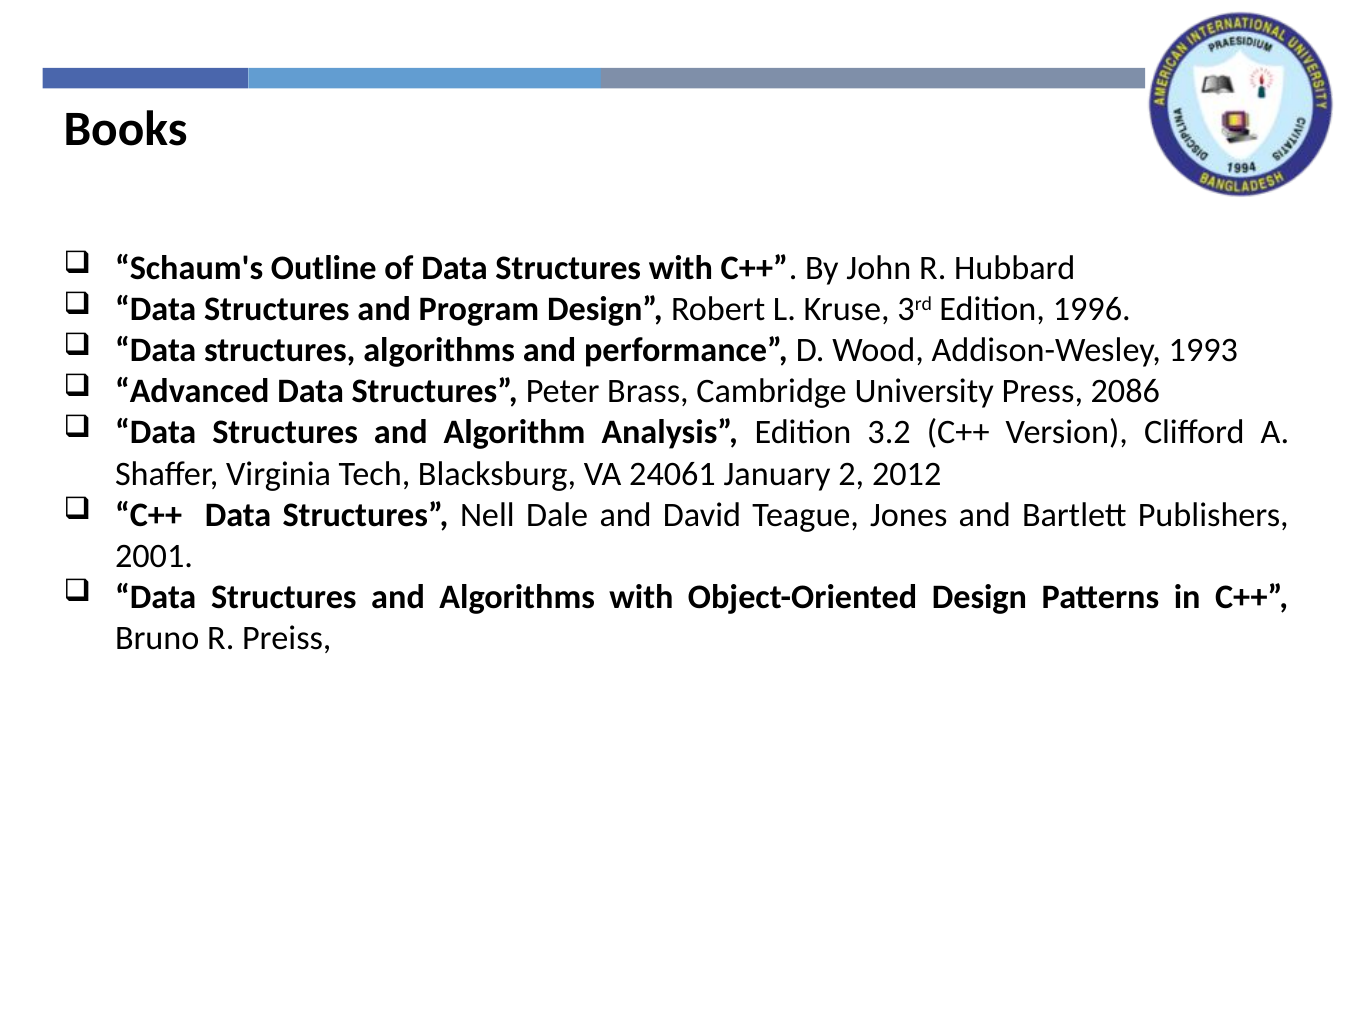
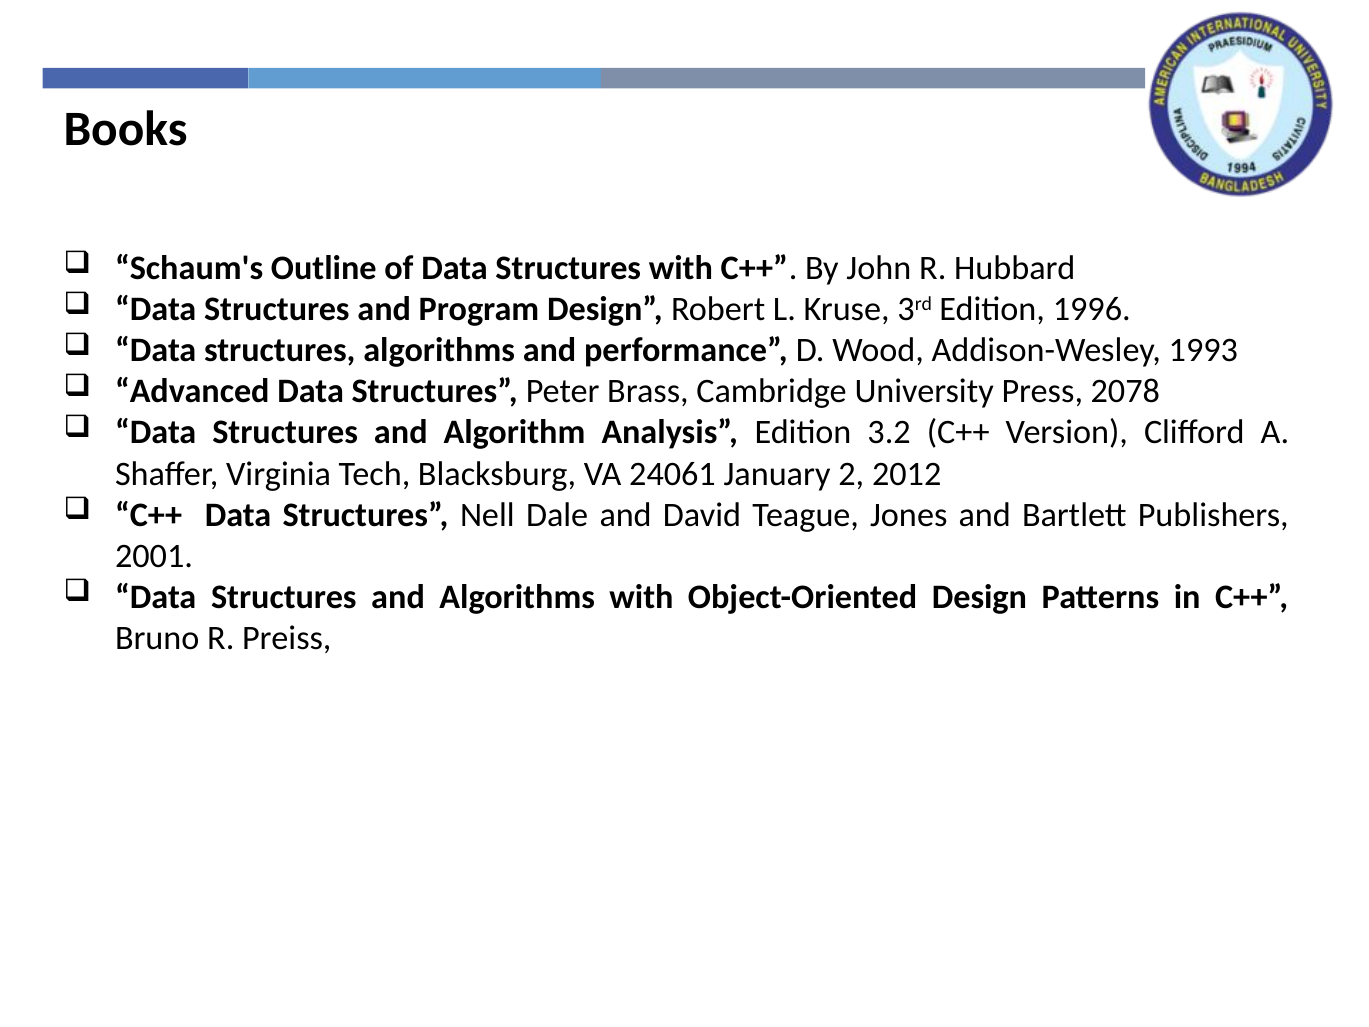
2086: 2086 -> 2078
